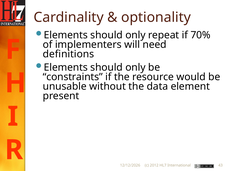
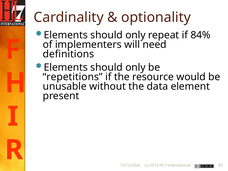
70%: 70% -> 84%
constraints: constraints -> repetitions
